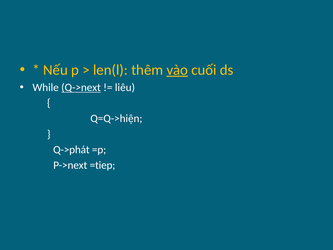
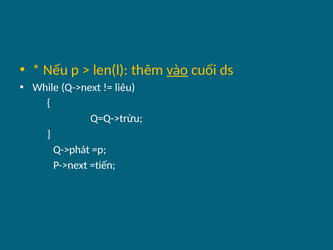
Q->next underline: present -> none
Q=Q->hiện: Q=Q->hiện -> Q=Q->trừu
=tiep: =tiep -> =tiến
